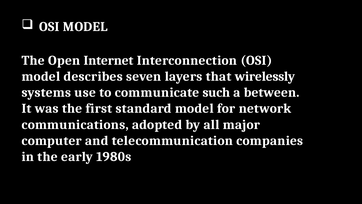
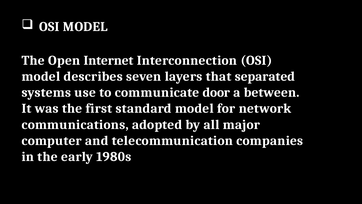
wirelessly: wirelessly -> separated
such: such -> door
